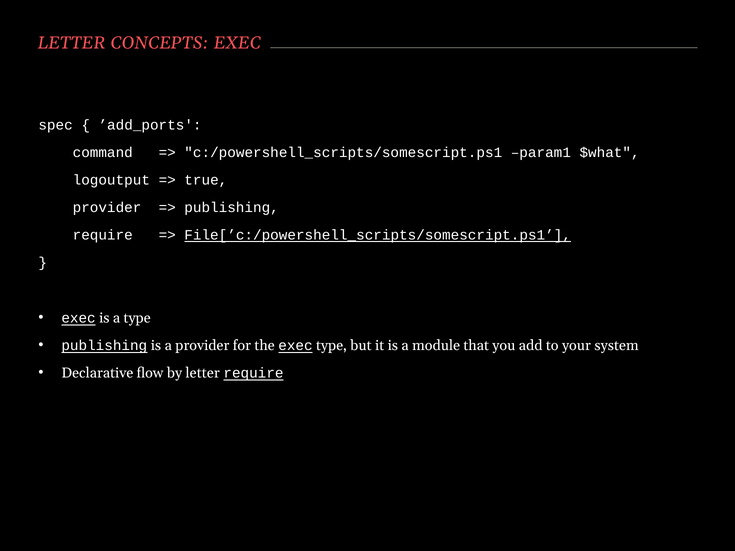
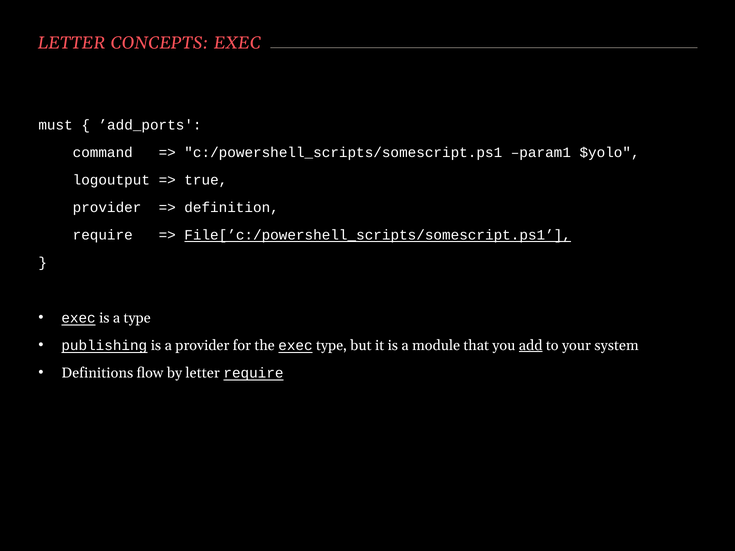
spec: spec -> must
$what: $what -> $yolo
publishing at (232, 208): publishing -> definition
add underline: none -> present
Declarative: Declarative -> Definitions
